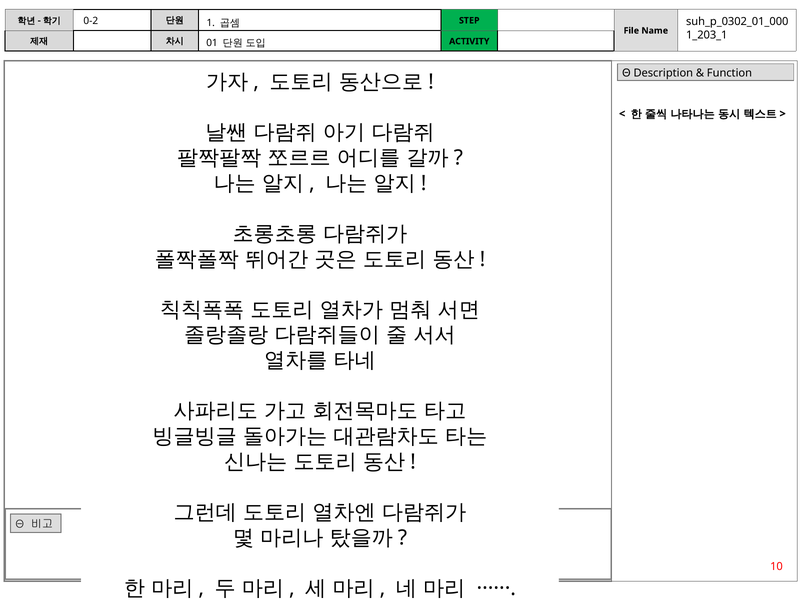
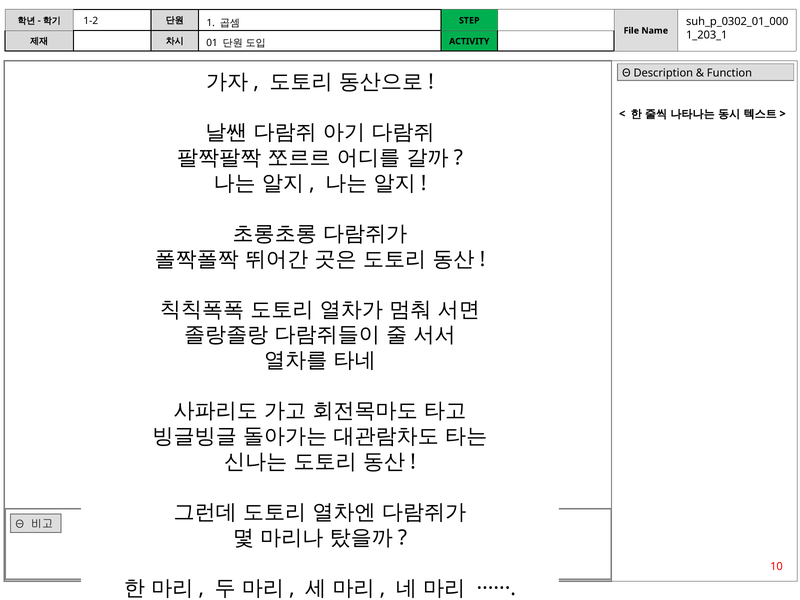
0-2: 0-2 -> 1-2
